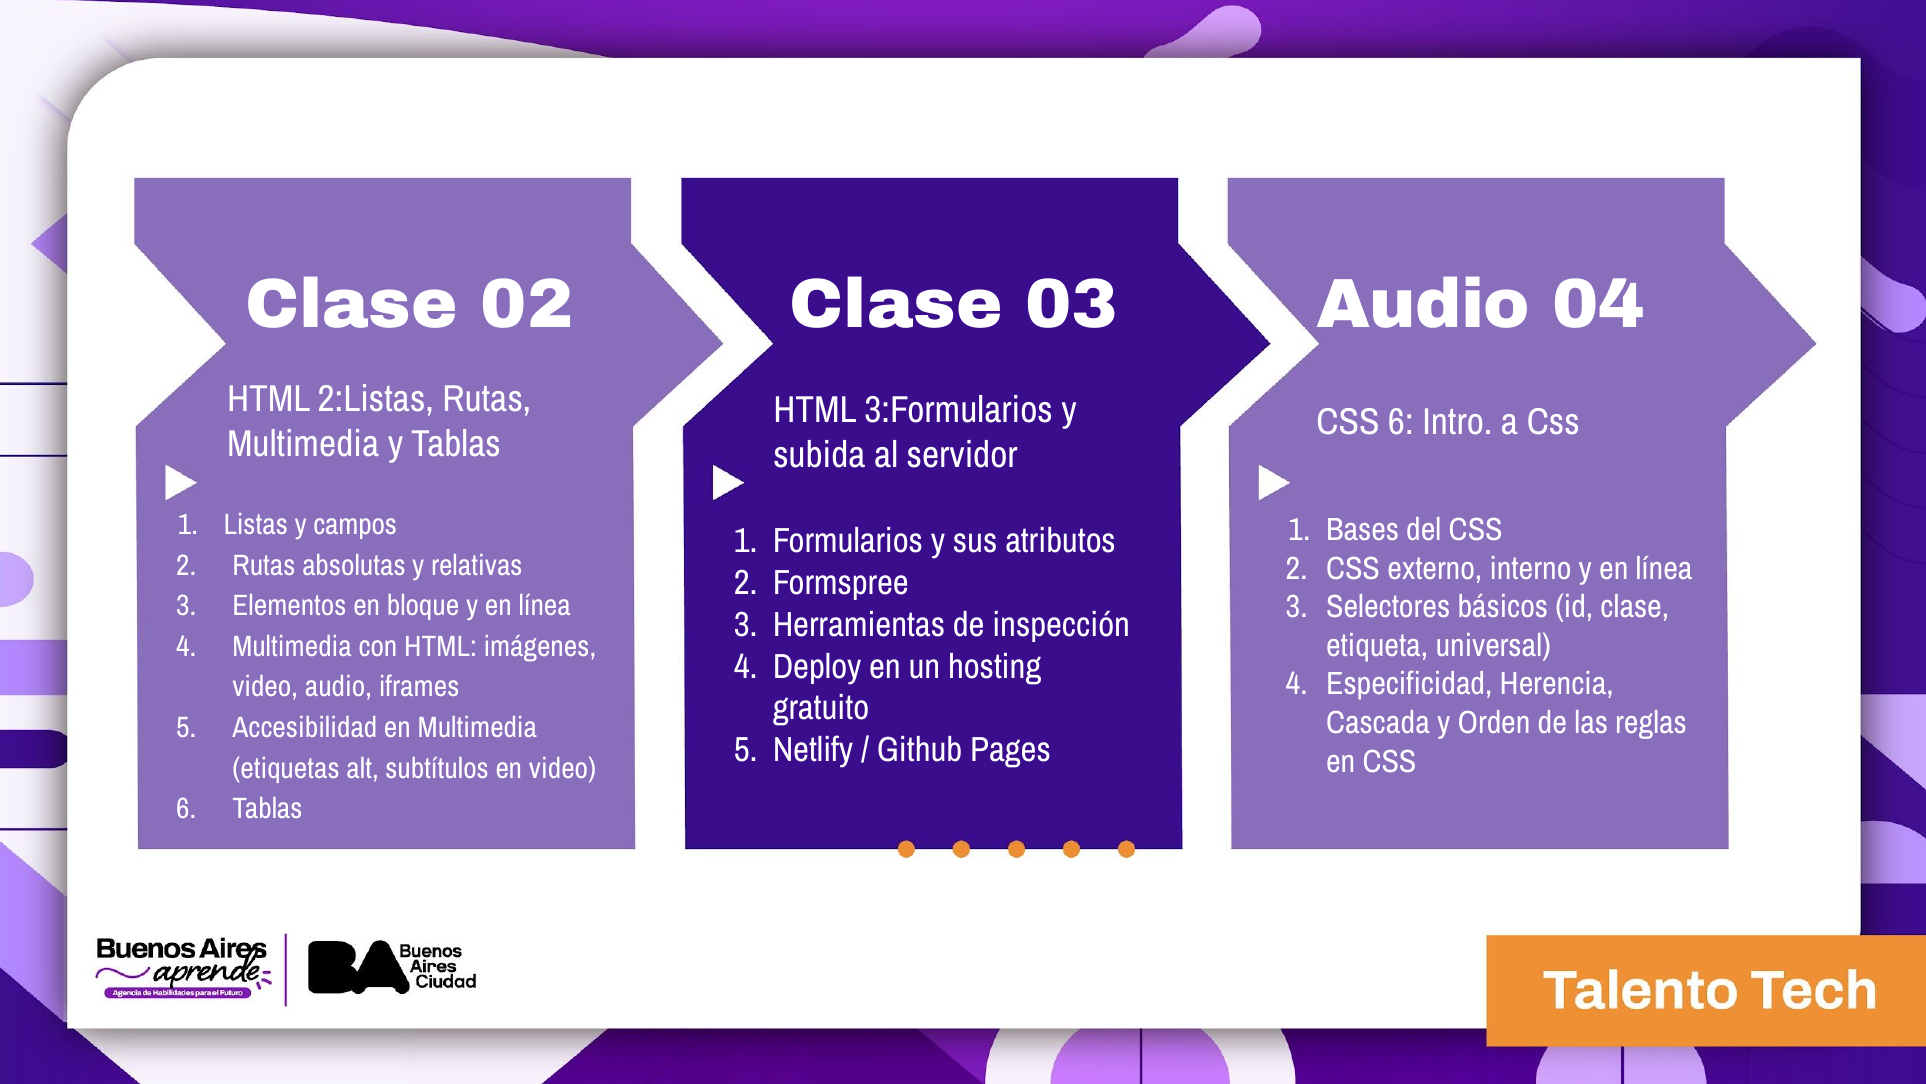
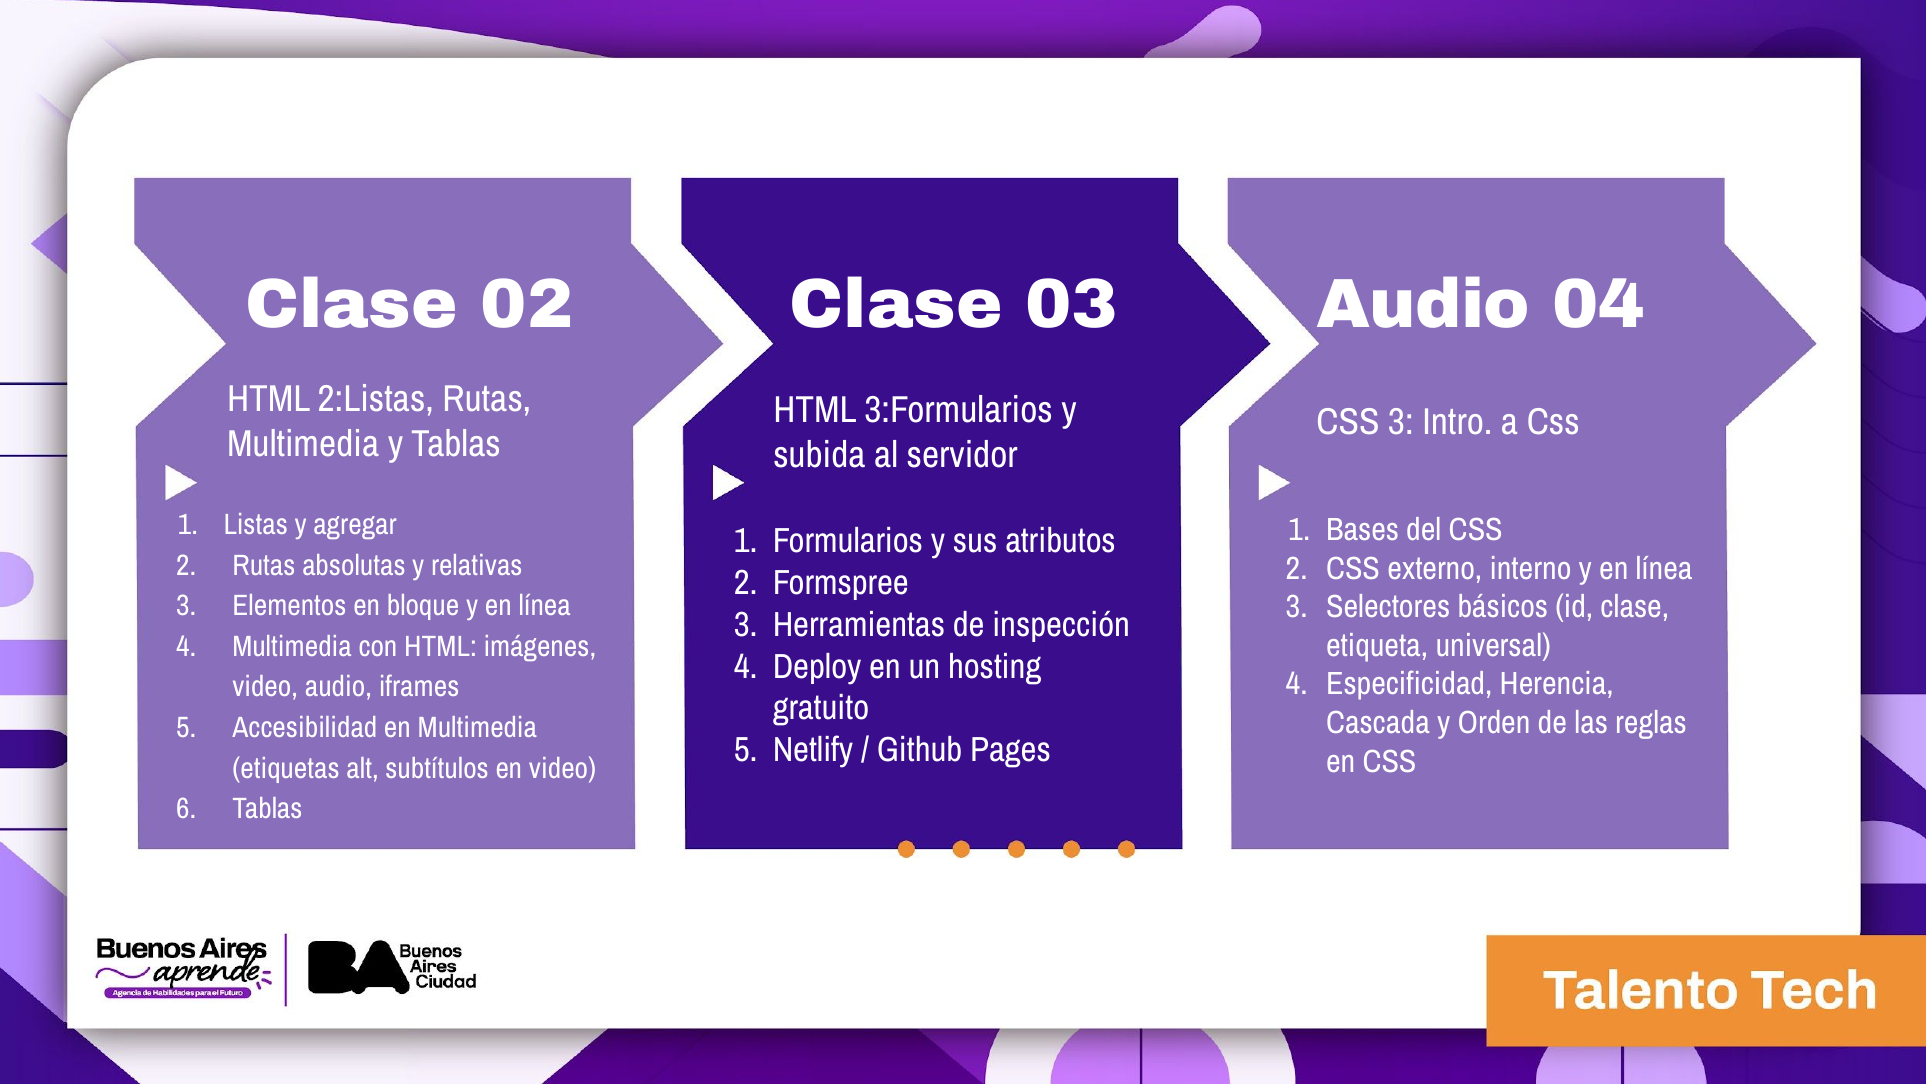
CSS 6: 6 -> 3
campos: campos -> agregar
